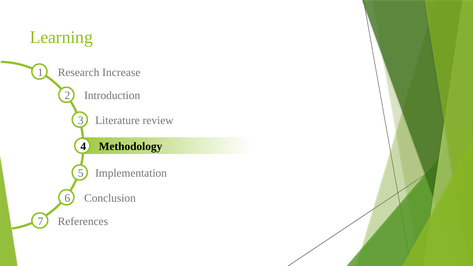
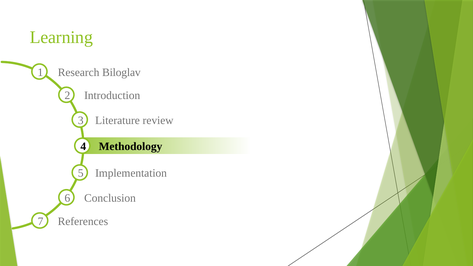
Increase: Increase -> Biloglav
